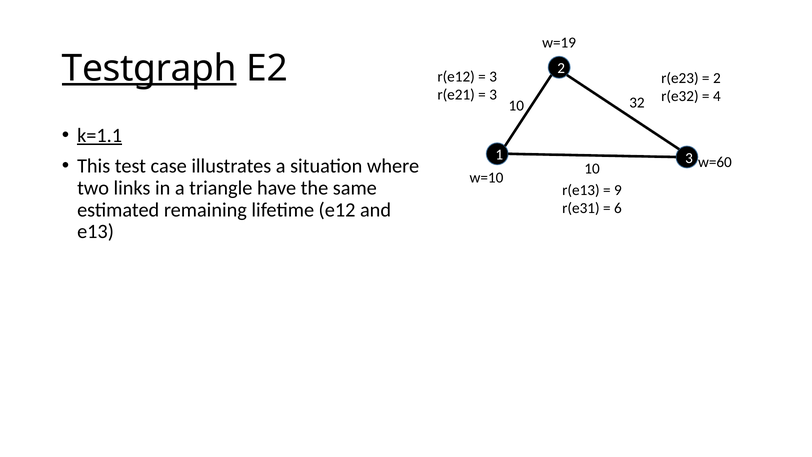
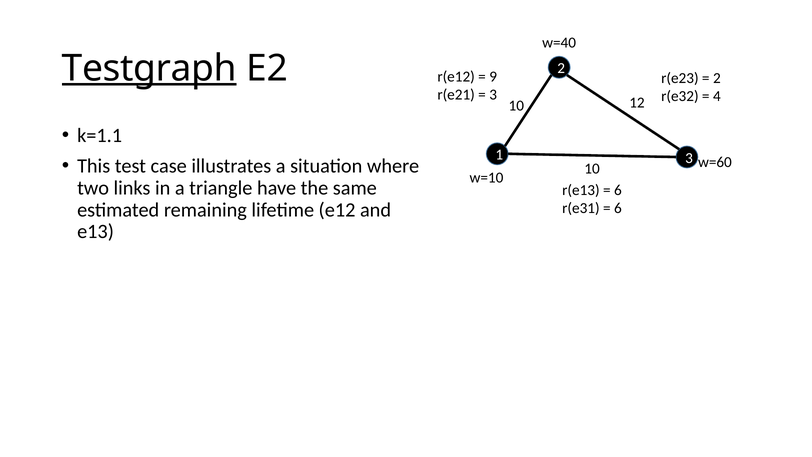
w=19: w=19 -> w=40
3 at (493, 77): 3 -> 9
32: 32 -> 12
k=1.1 underline: present -> none
9 at (618, 190): 9 -> 6
